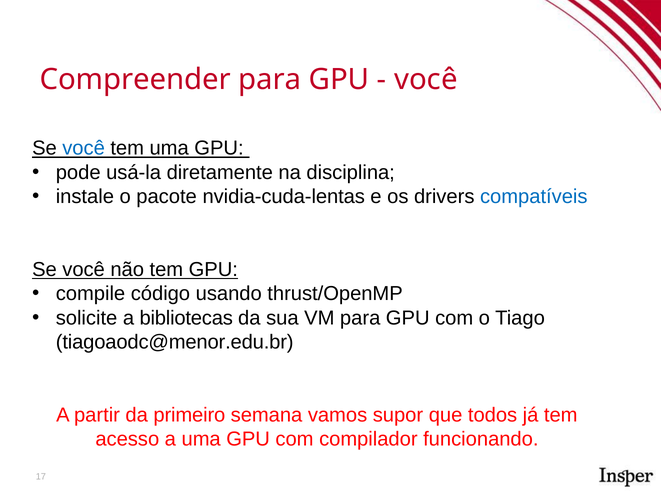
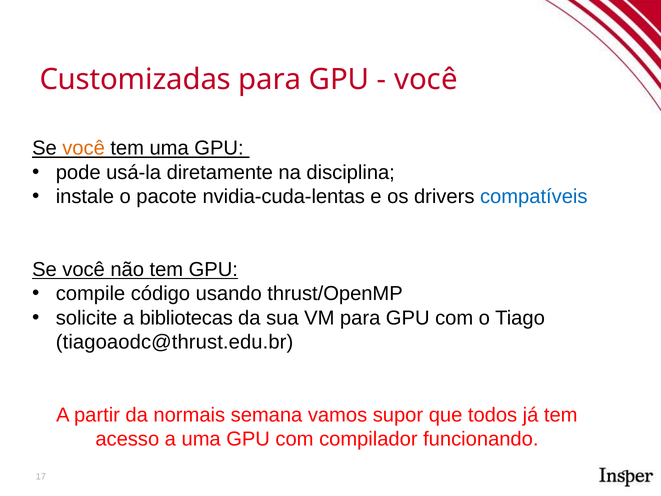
Compreender: Compreender -> Customizadas
você at (84, 148) colour: blue -> orange
tiagoaodc@menor.edu.br: tiagoaodc@menor.edu.br -> tiagoaodc@thrust.edu.br
primeiro: primeiro -> normais
